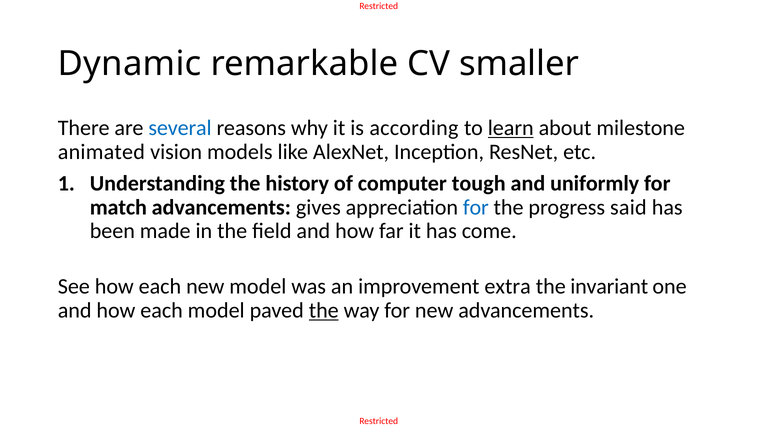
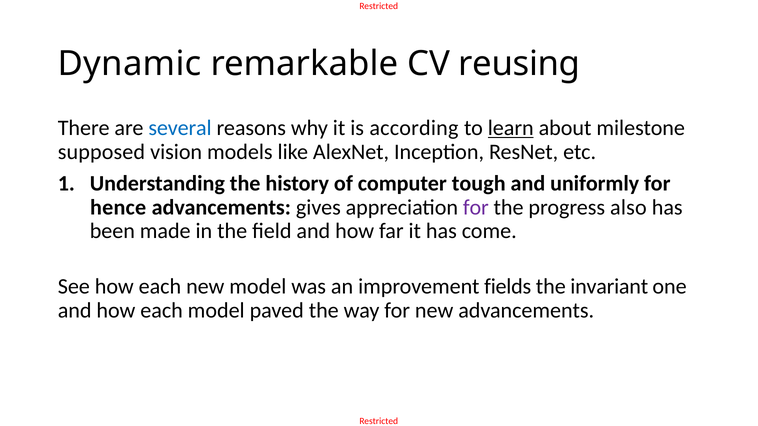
smaller: smaller -> reusing
animated: animated -> supposed
match: match -> hence
for at (476, 208) colour: blue -> purple
said: said -> also
extra: extra -> fields
the at (324, 311) underline: present -> none
